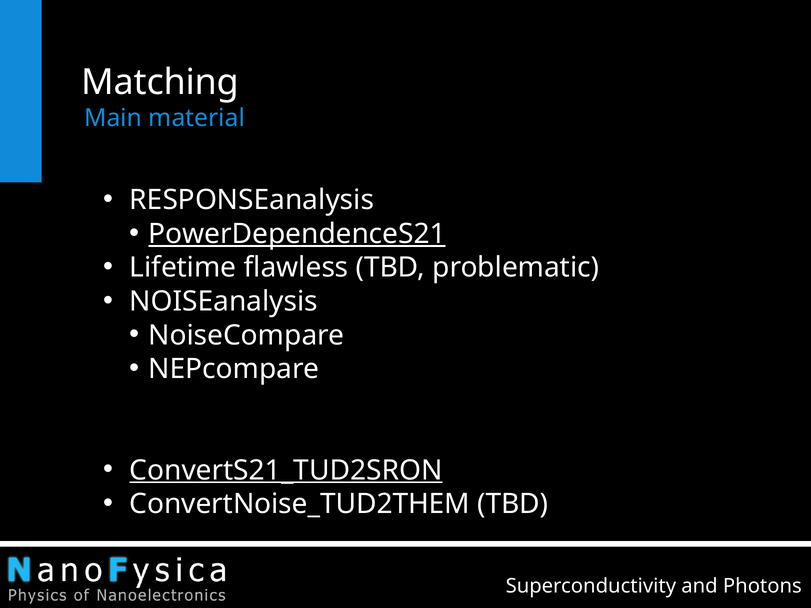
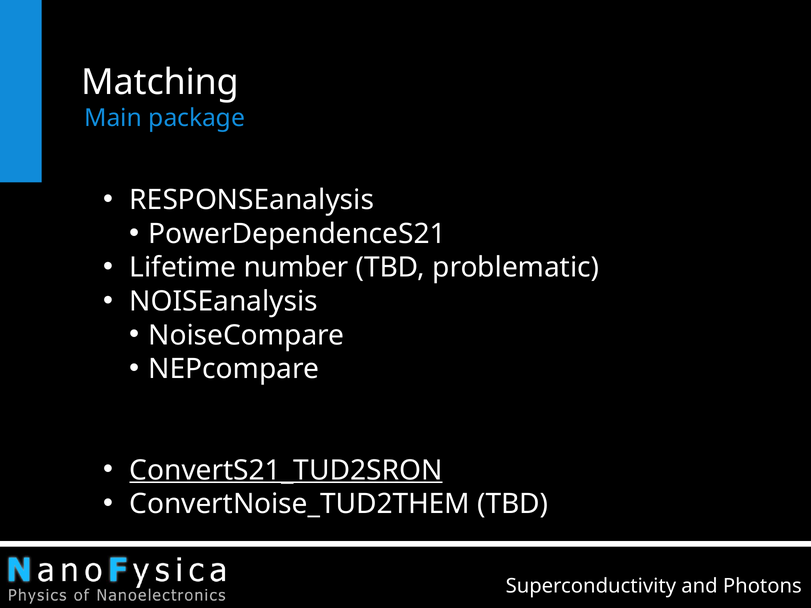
material: material -> package
PowerDependenceS21 underline: present -> none
flawless: flawless -> number
